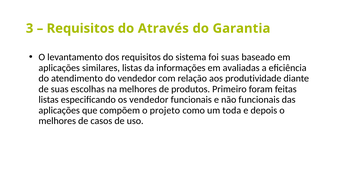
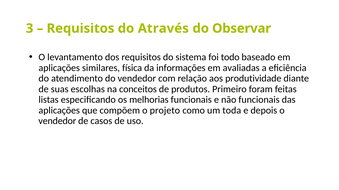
Garantia: Garantia -> Observar
foi suas: suas -> todo
similares listas: listas -> física
na melhores: melhores -> conceitos
os vendedor: vendedor -> melhorias
melhores at (57, 121): melhores -> vendedor
